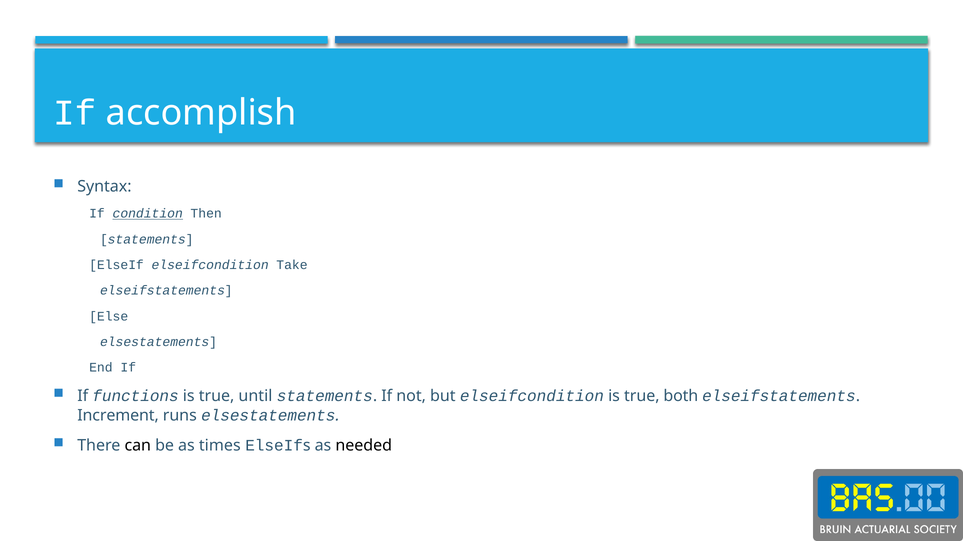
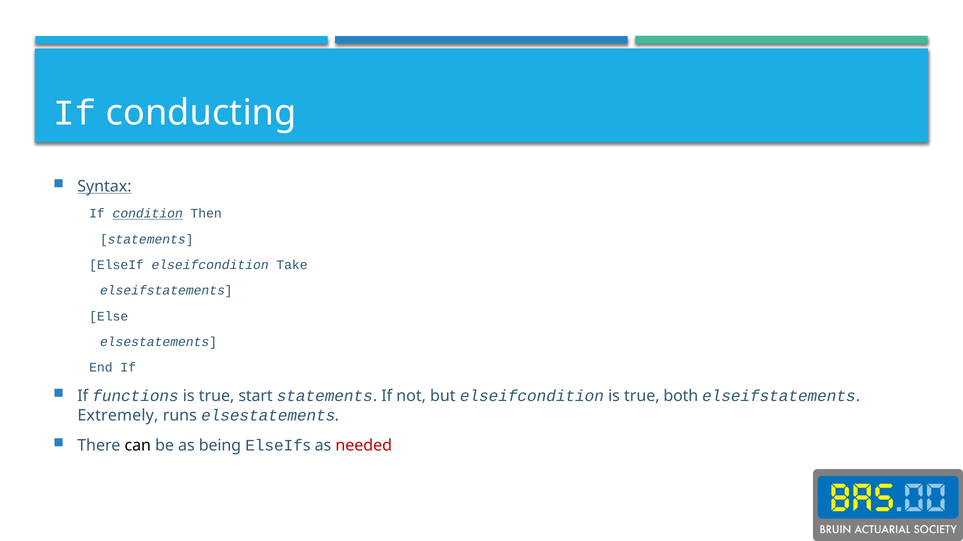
accomplish: accomplish -> conducting
Syntax underline: none -> present
until: until -> start
Increment: Increment -> Extremely
times: times -> being
needed colour: black -> red
